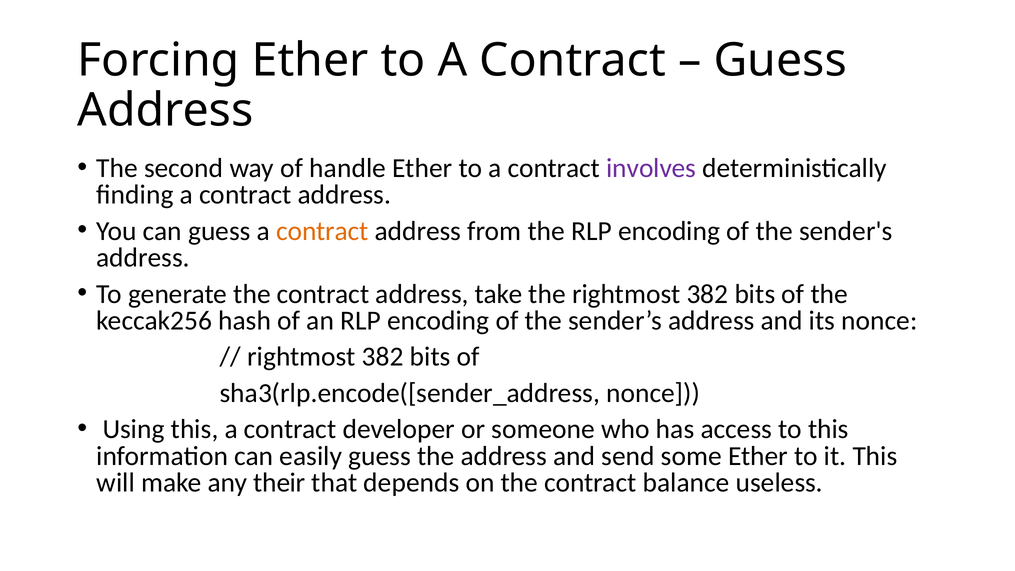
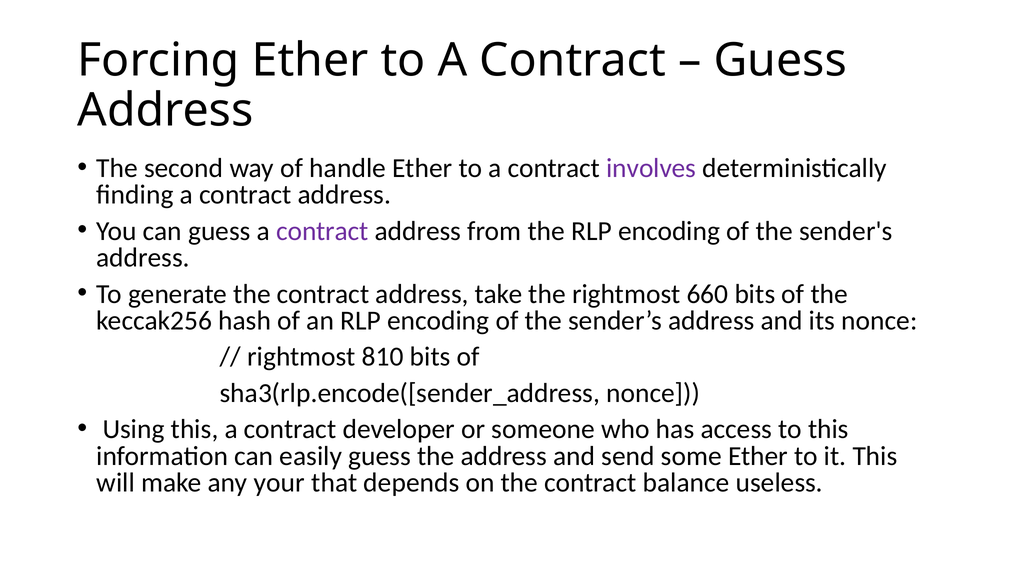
contract at (322, 231) colour: orange -> purple
the rightmost 382: 382 -> 660
382 at (383, 357): 382 -> 810
their: their -> your
